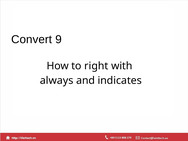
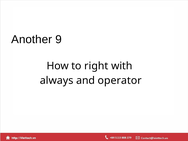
Convert: Convert -> Another
indicates: indicates -> operator
